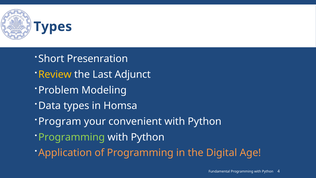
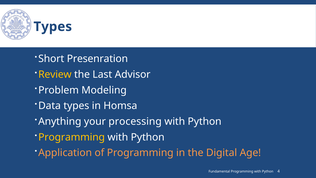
Adjunct: Adjunct -> Advisor
Program: Program -> Anything
convenient: convenient -> processing
Programming at (72, 137) colour: light green -> yellow
